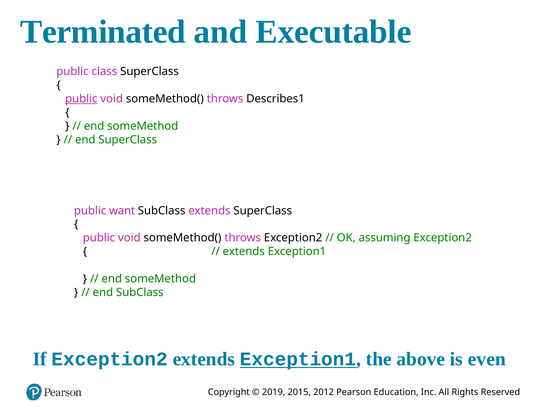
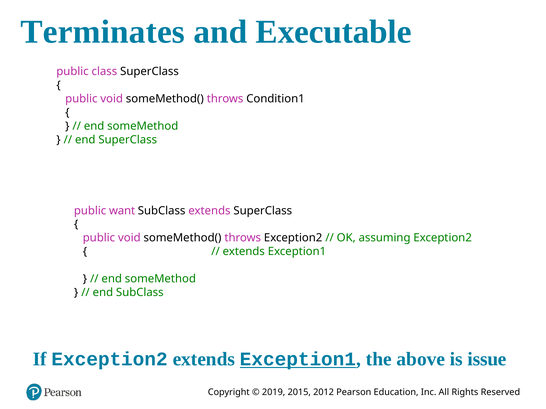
Terminated: Terminated -> Terminates
public at (81, 99) underline: present -> none
Describes1: Describes1 -> Condition1
even: even -> issue
